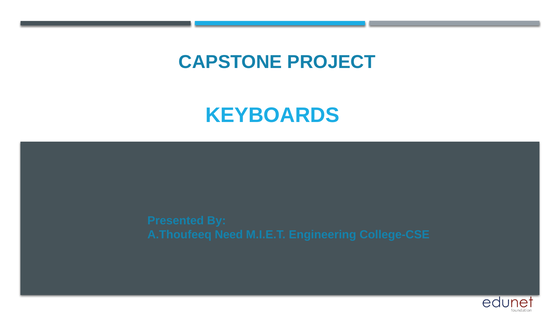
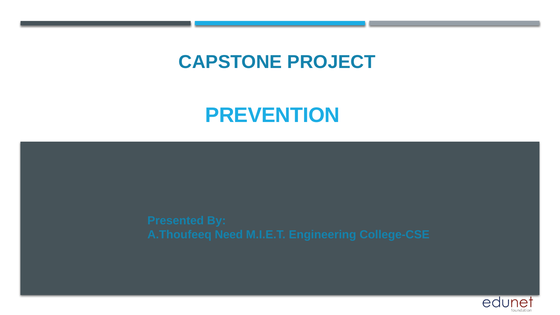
KEYBOARDS: KEYBOARDS -> PREVENTION
